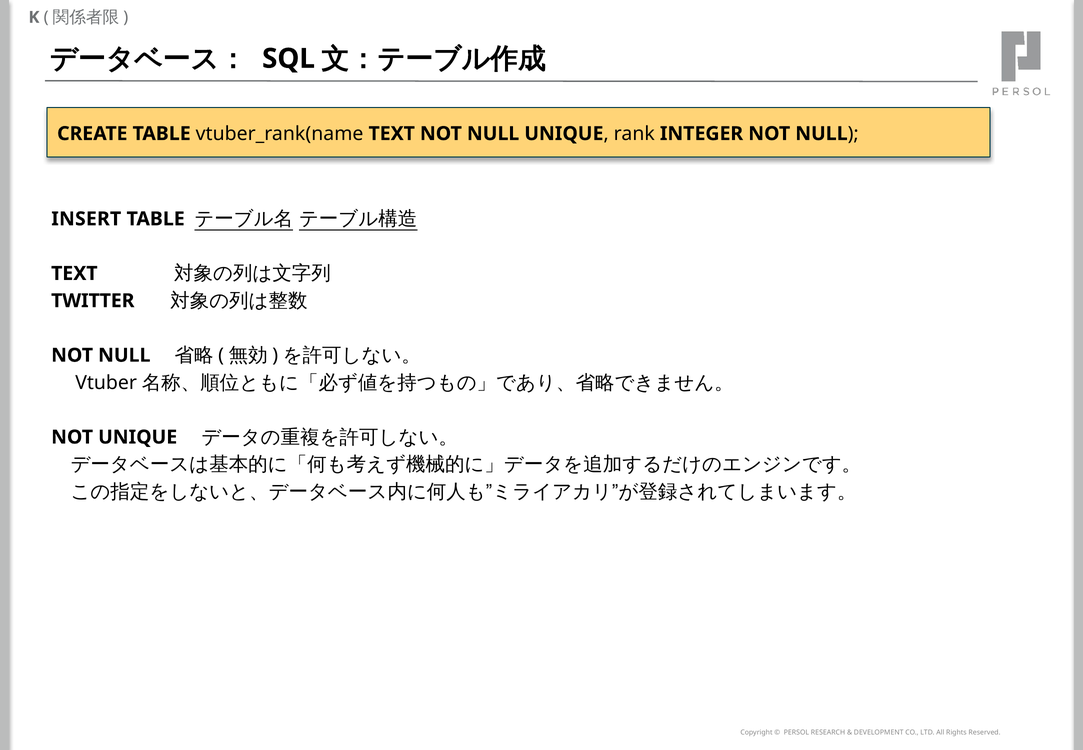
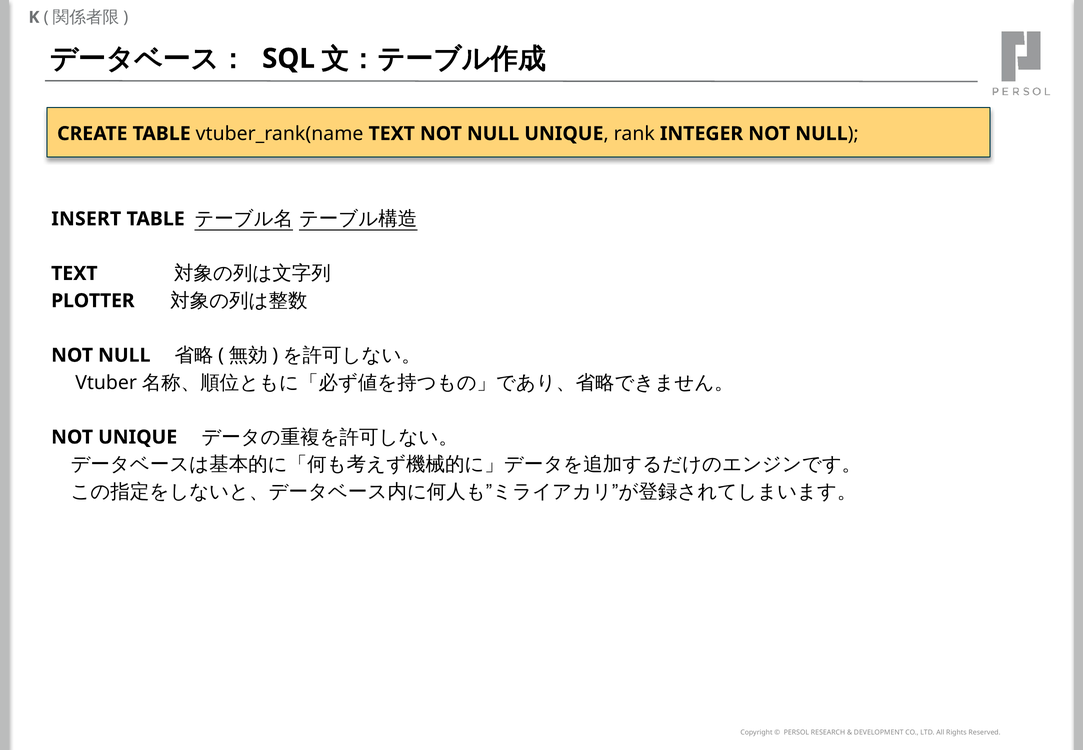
TWITTER: TWITTER -> PLOTTER
